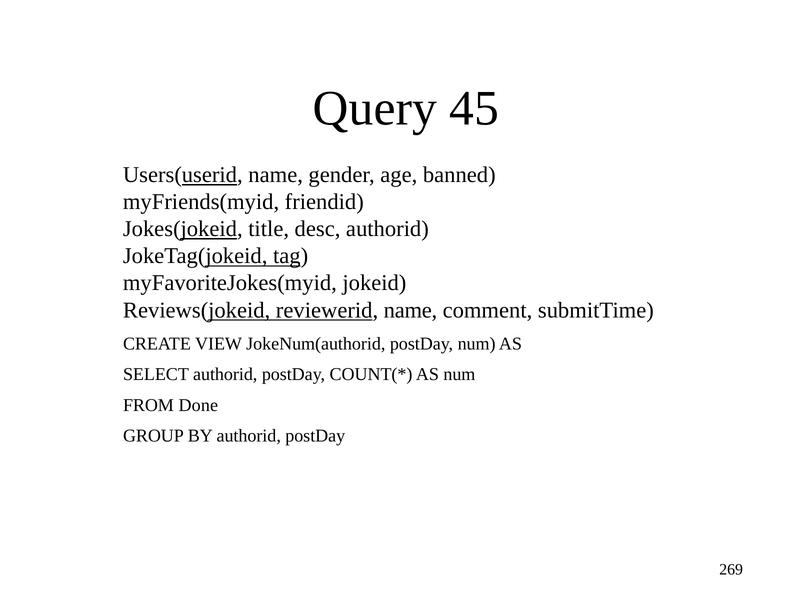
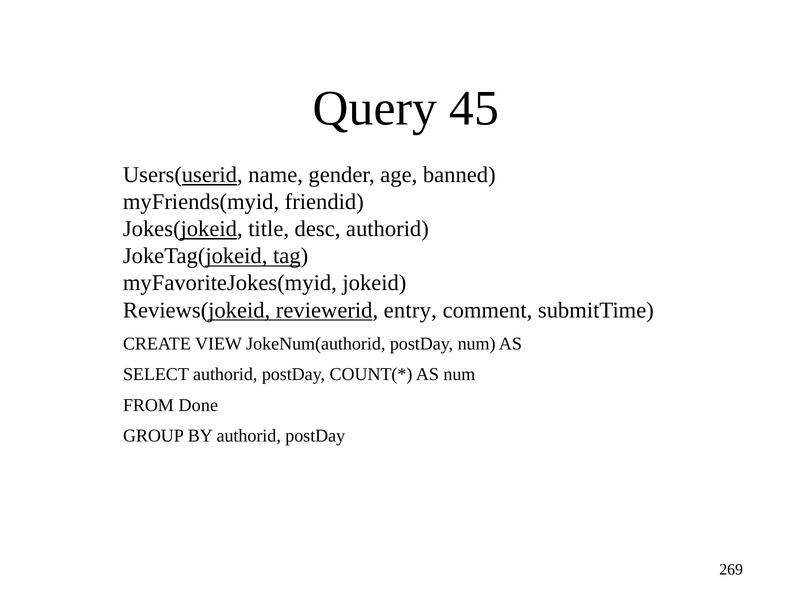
reviewerid name: name -> entry
